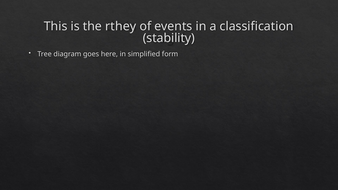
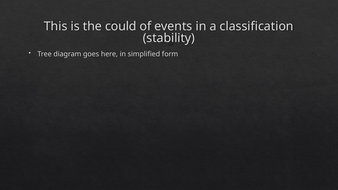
rthey: rthey -> could
